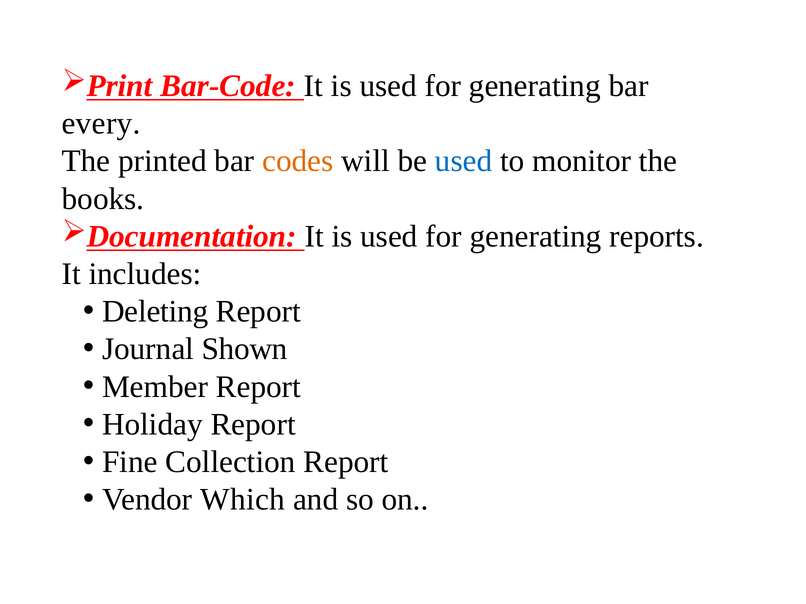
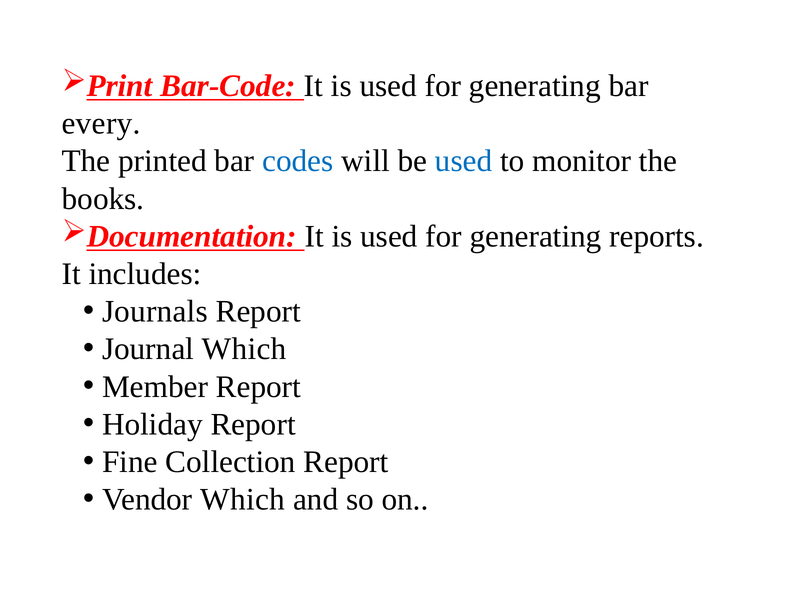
codes colour: orange -> blue
Deleting: Deleting -> Journals
Journal Shown: Shown -> Which
